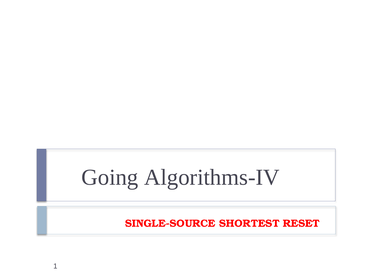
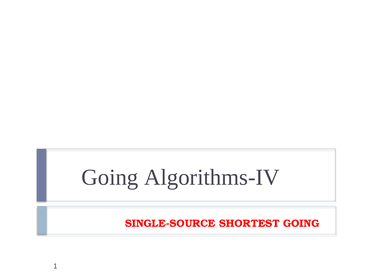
SHORTEST RESET: RESET -> GOING
